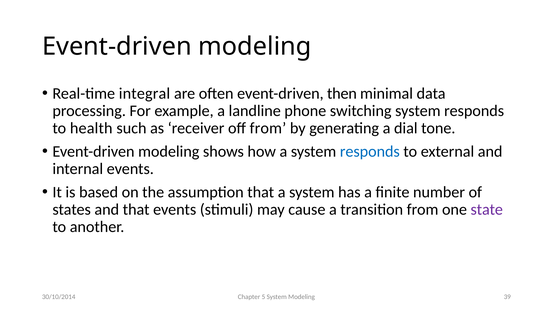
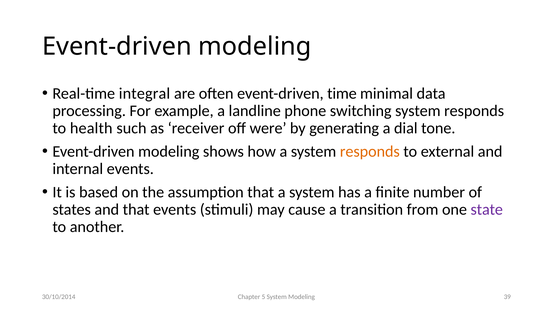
then: then -> time
off from: from -> were
responds at (370, 151) colour: blue -> orange
